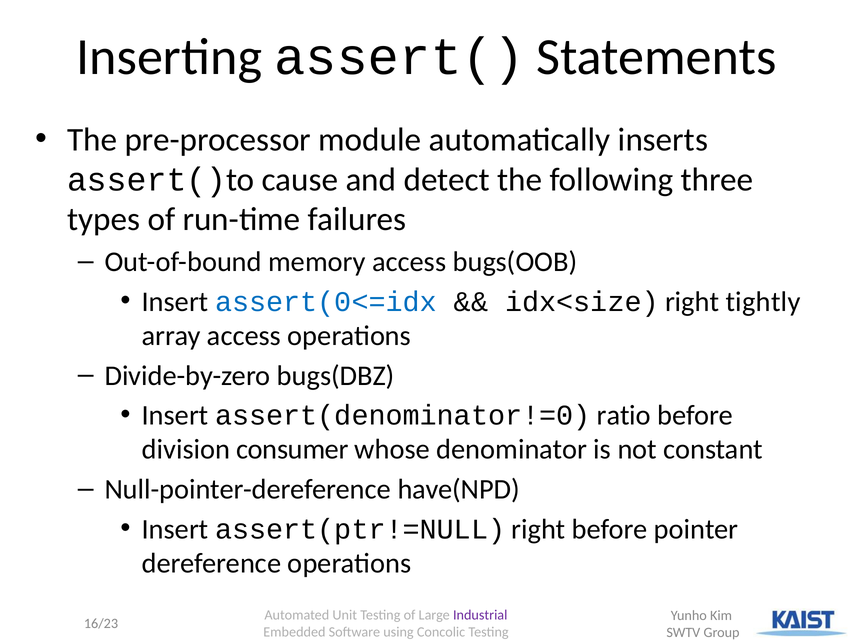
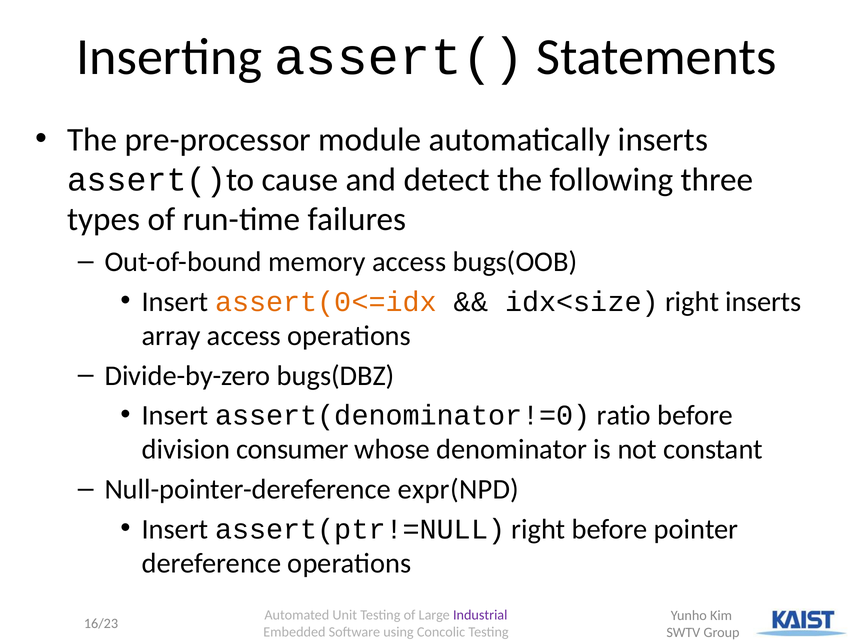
assert(0<=idx colour: blue -> orange
right tightly: tightly -> inserts
have(NPD: have(NPD -> expr(NPD
